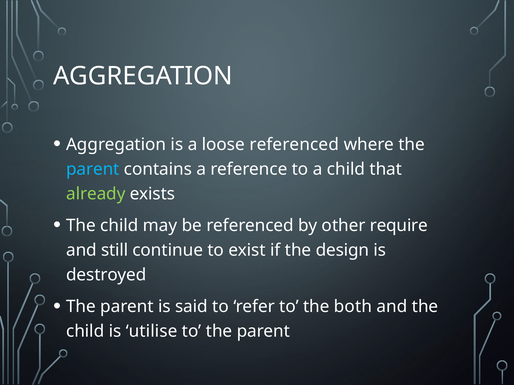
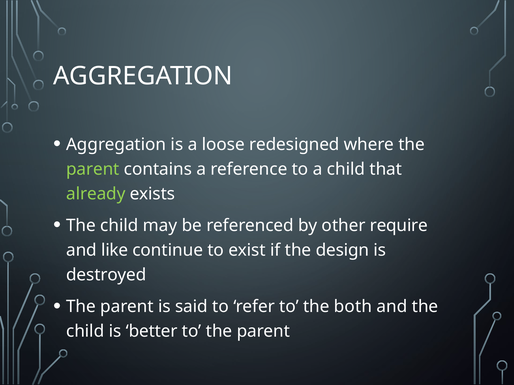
loose referenced: referenced -> redesigned
parent at (93, 169) colour: light blue -> light green
still: still -> like
utilise: utilise -> better
